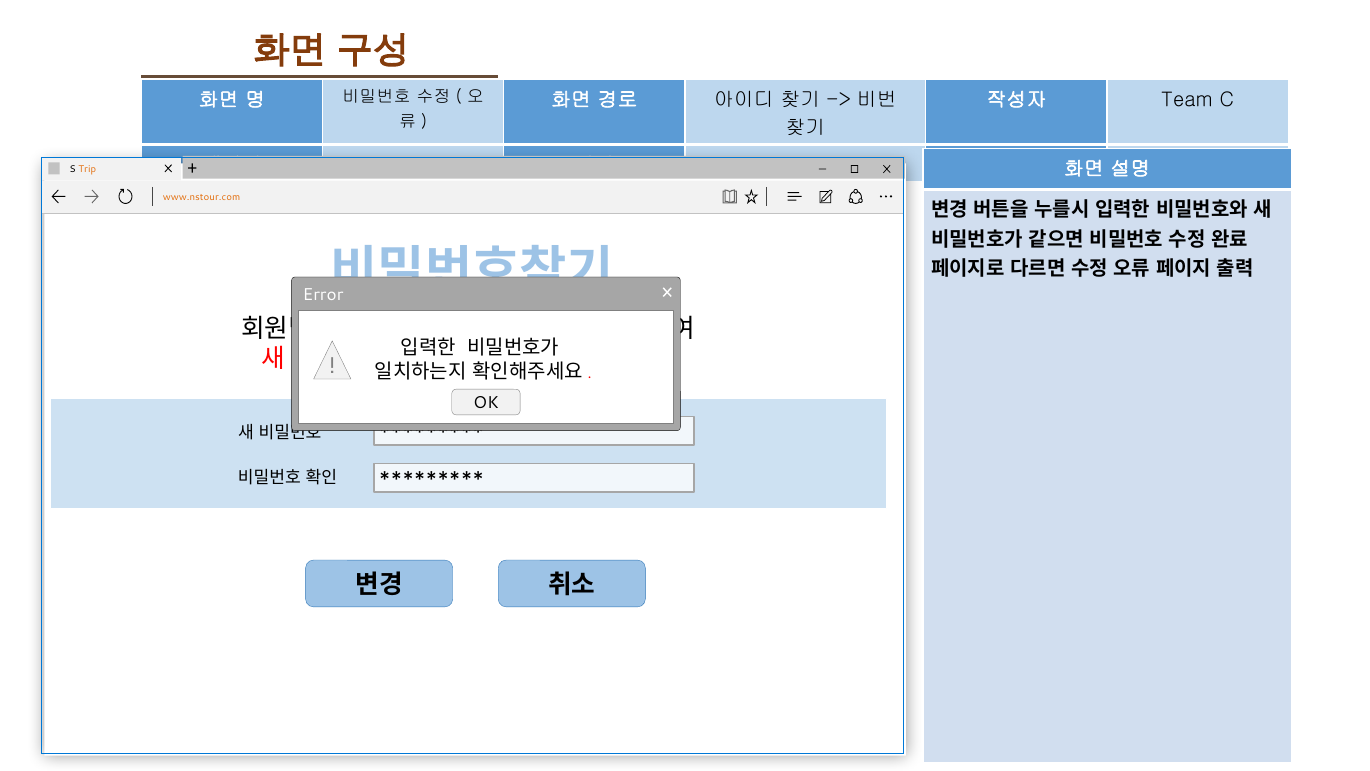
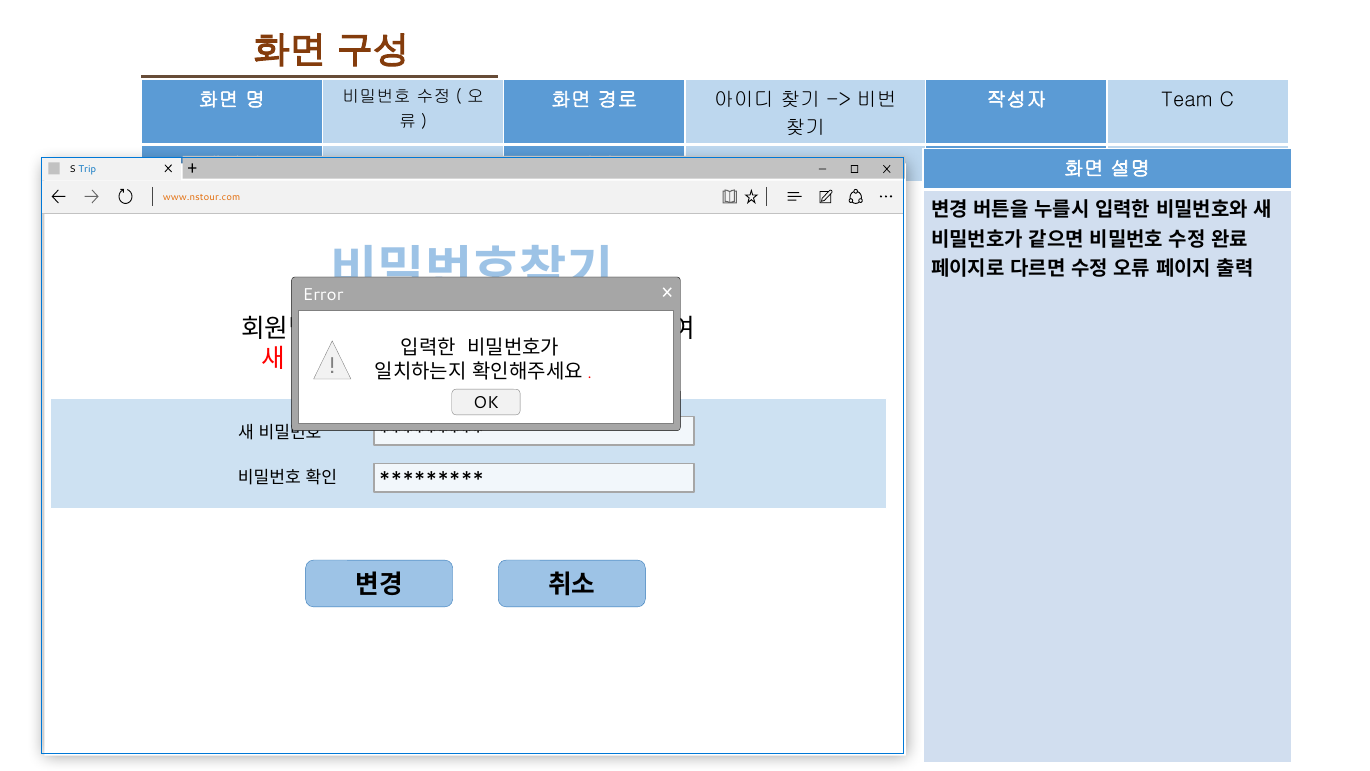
Trip colour: orange -> blue
